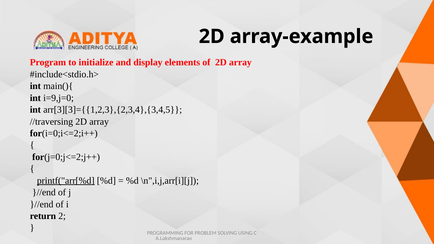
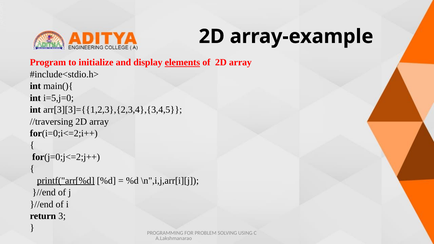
elements underline: none -> present
i=9,j=0: i=9,j=0 -> i=5,j=0
2: 2 -> 3
